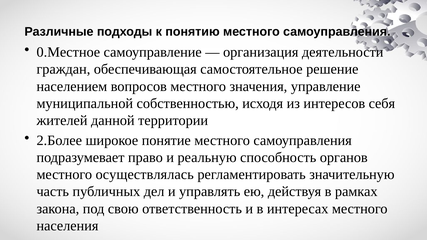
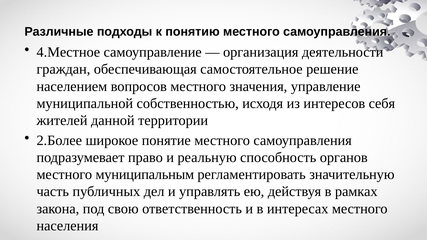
0.Местное: 0.Местное -> 4.Местное
осуществлялась: осуществлялась -> муниципальным
